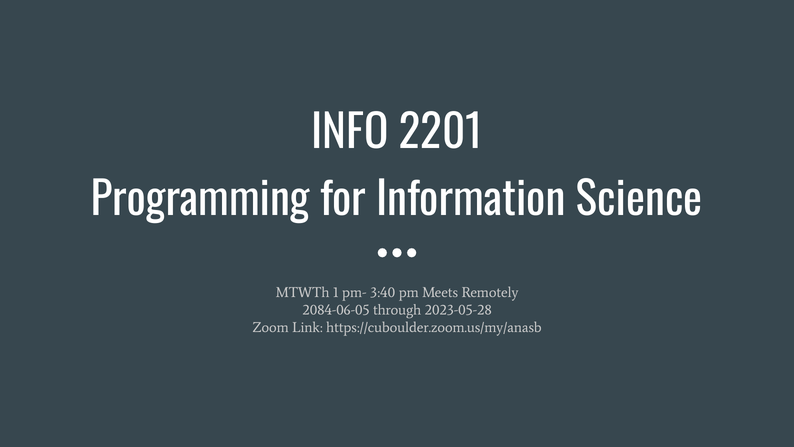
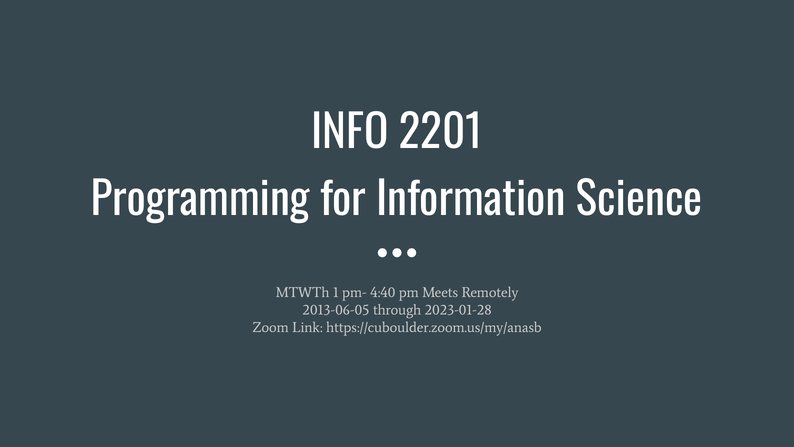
3:40: 3:40 -> 4:40
2084-06-05: 2084-06-05 -> 2013-06-05
2023-05-28: 2023-05-28 -> 2023-01-28
